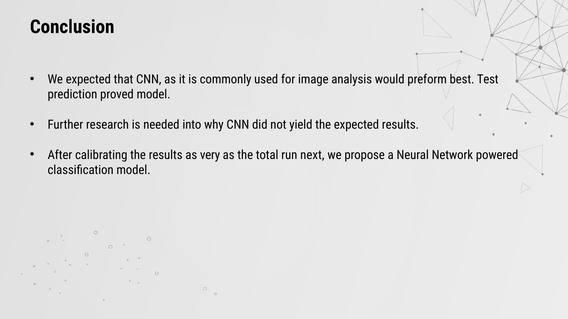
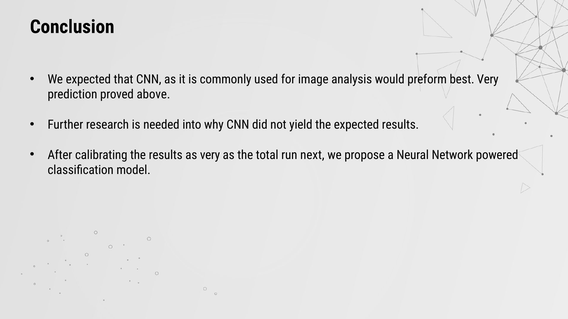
best Test: Test -> Very
proved model: model -> above
